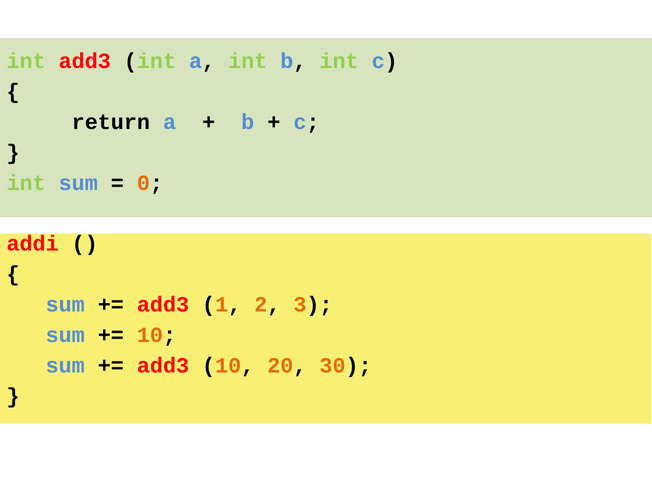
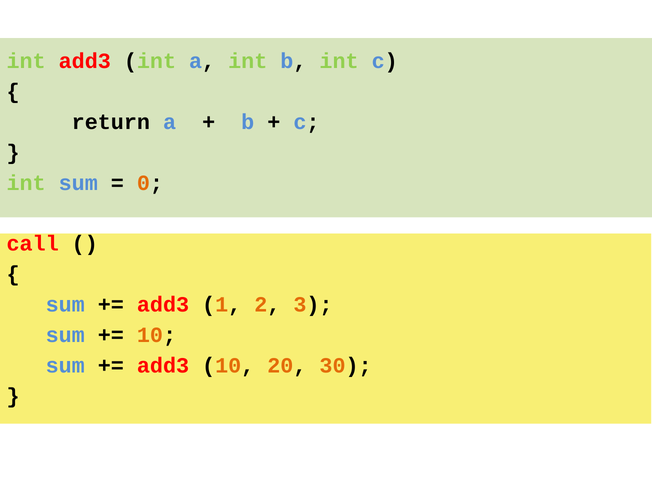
addi: addi -> call
